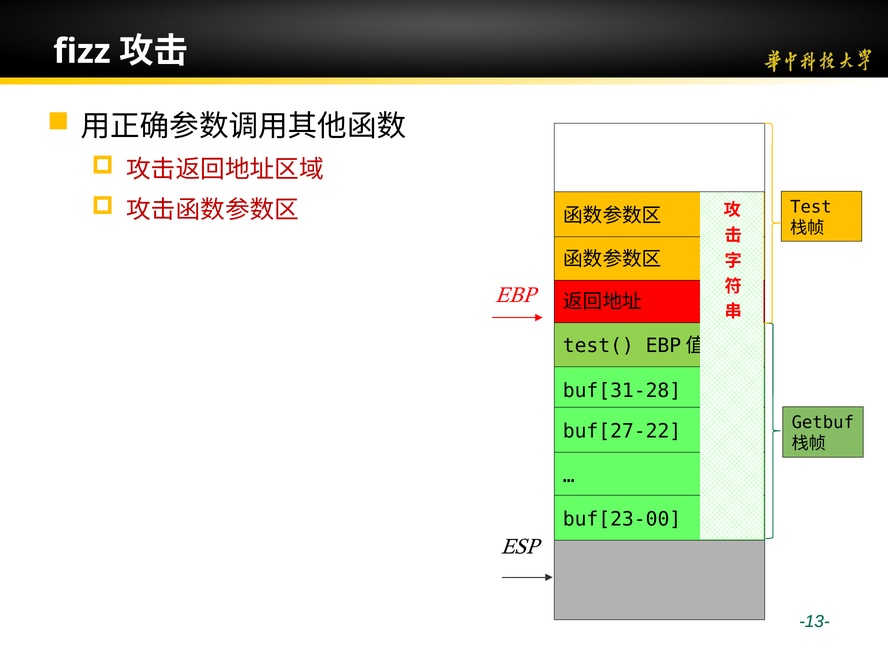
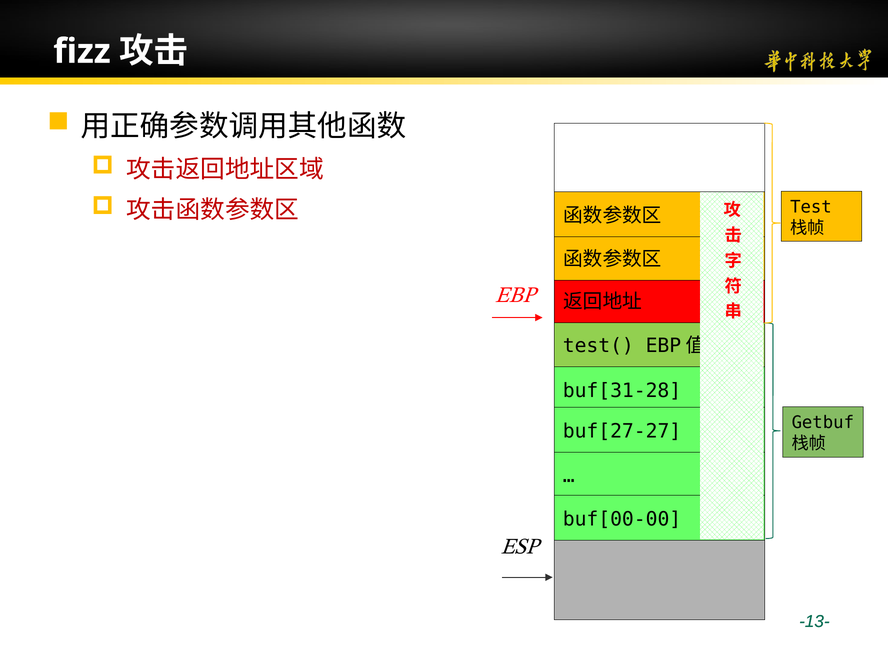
buf[27-22: buf[27-22 -> buf[27-27
buf[23-00: buf[23-00 -> buf[00-00
